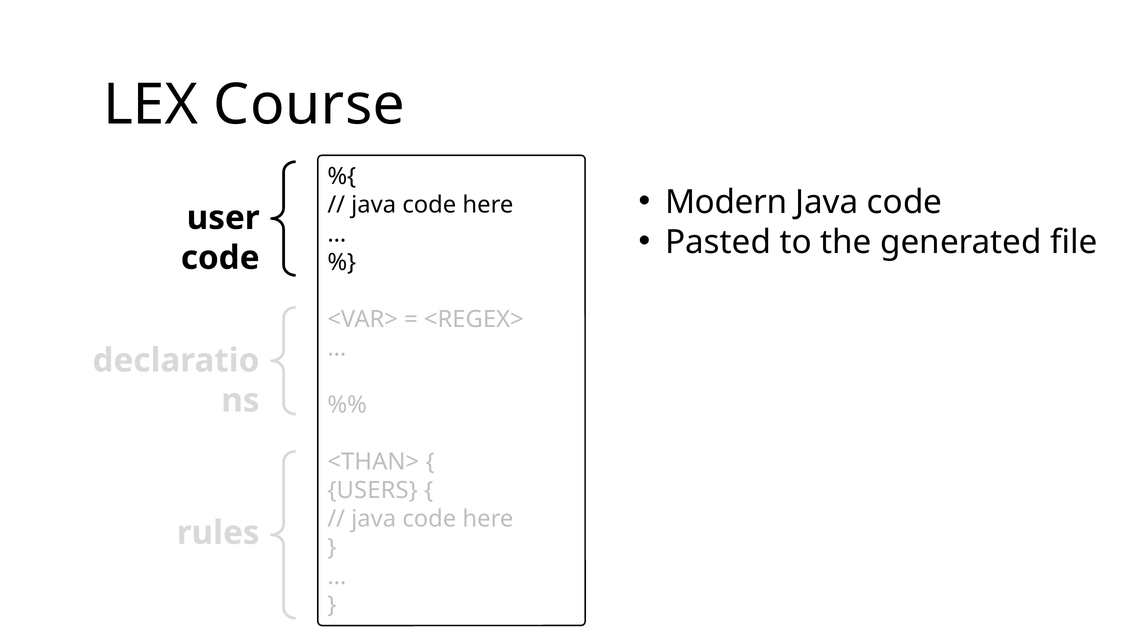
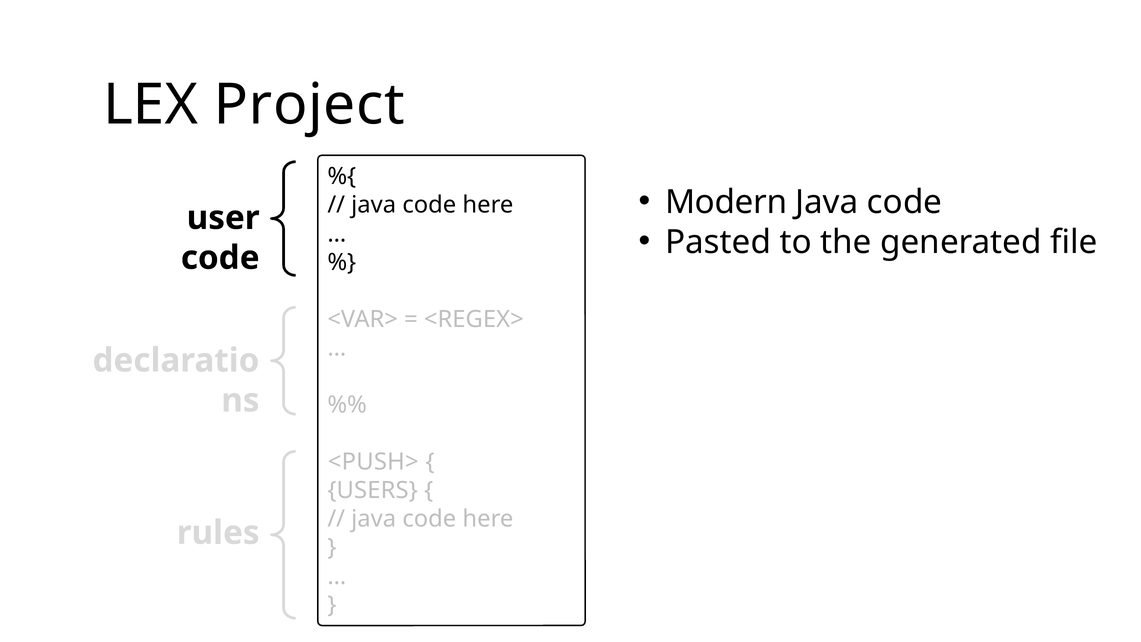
Course: Course -> Project
<THAN>: <THAN> -> <PUSH>
